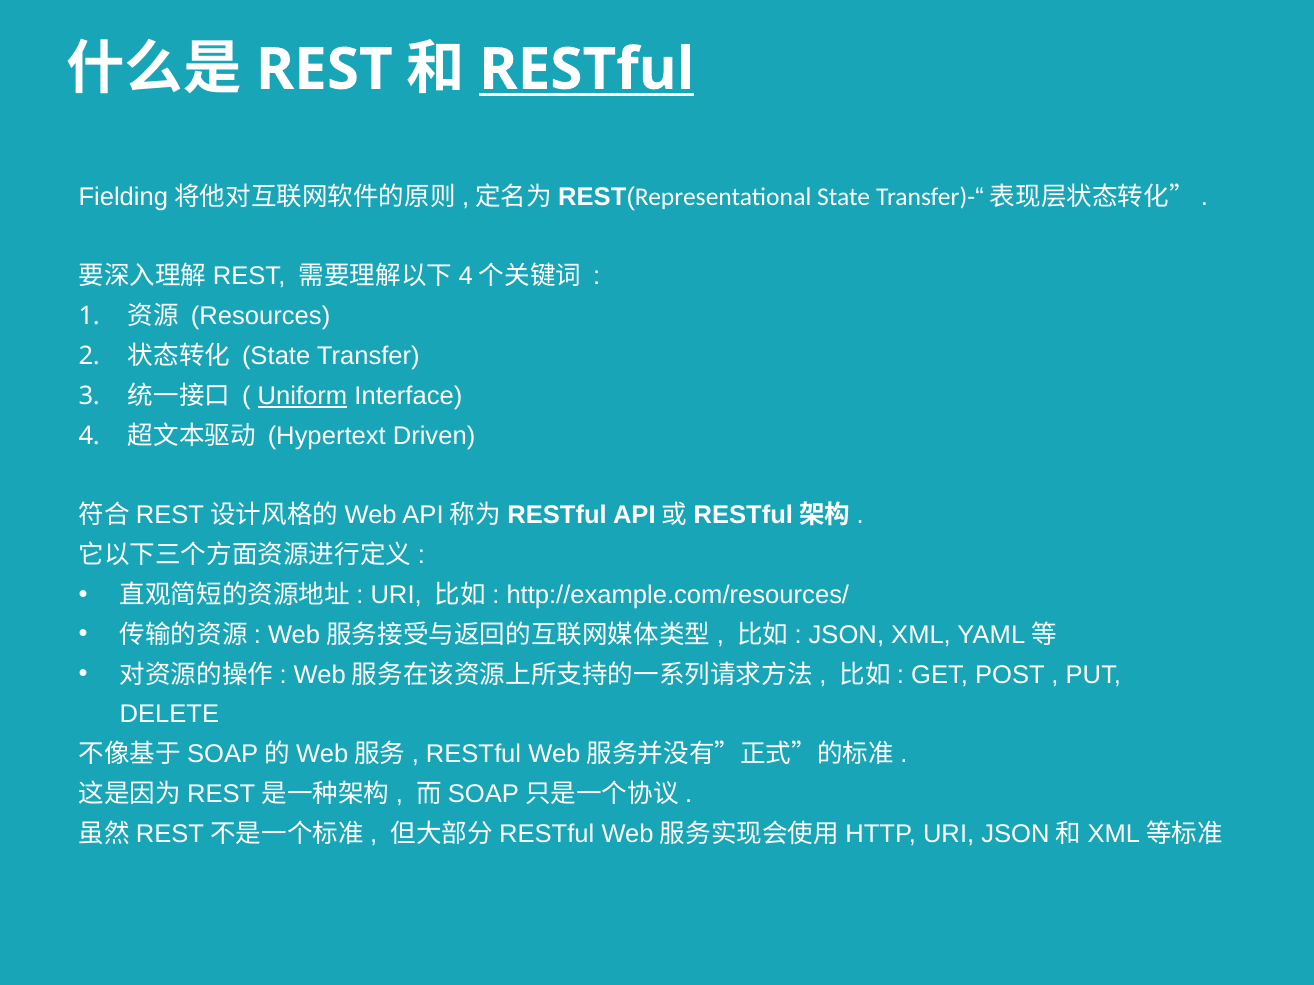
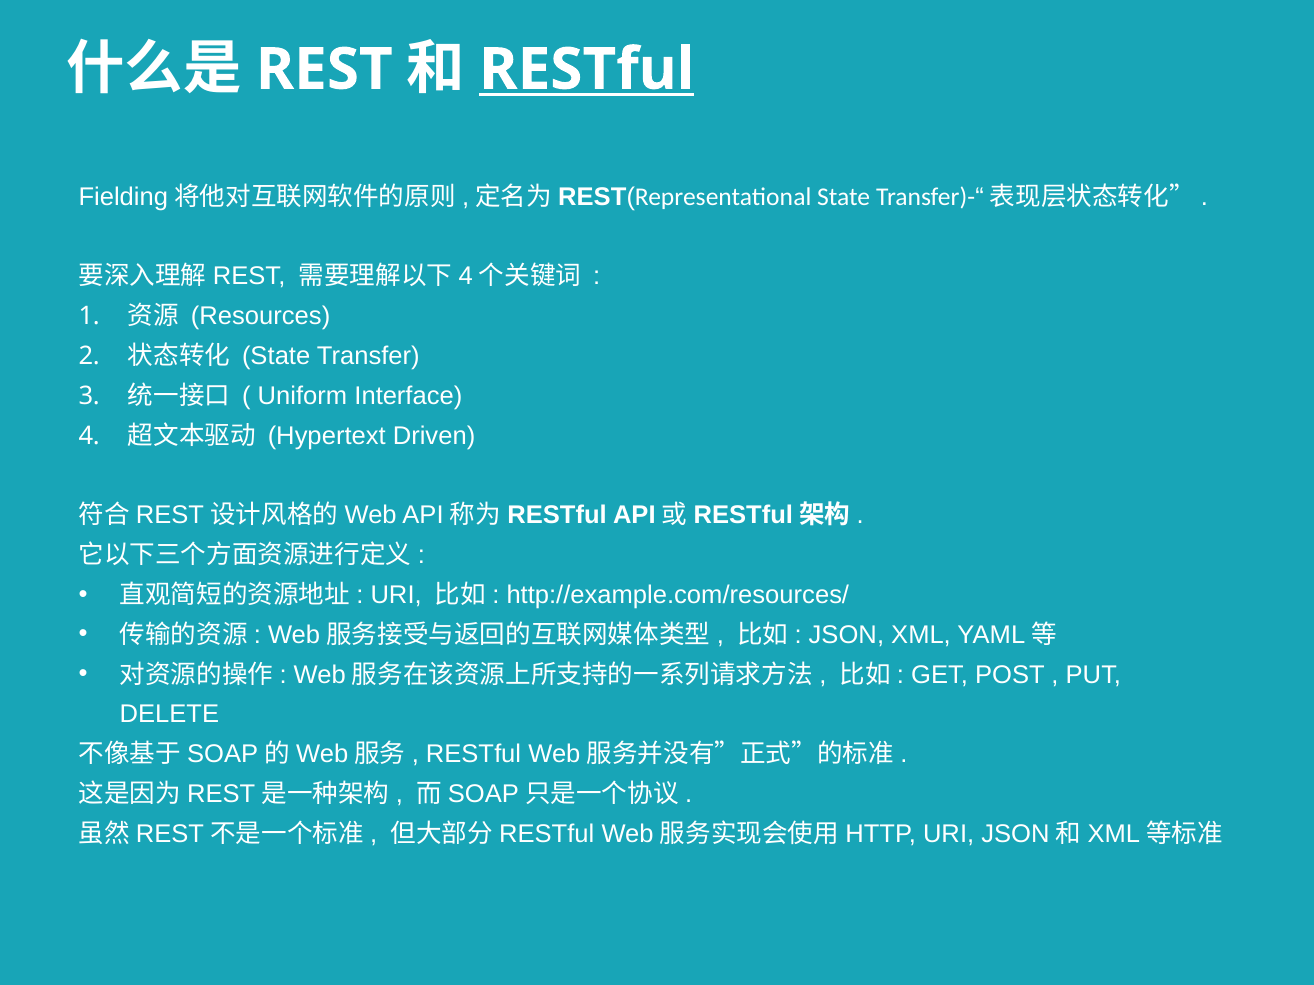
Uniform underline: present -> none
